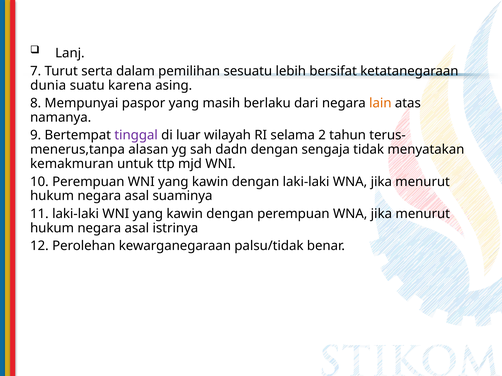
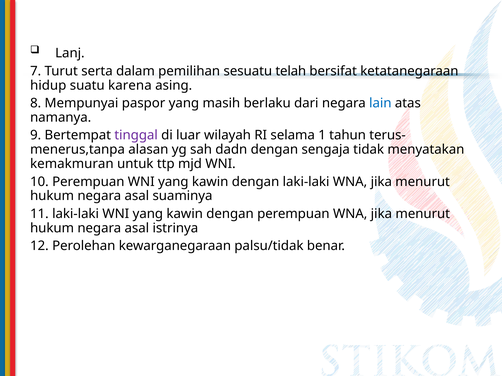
lebih: lebih -> telah
dunia: dunia -> hidup
lain colour: orange -> blue
2: 2 -> 1
